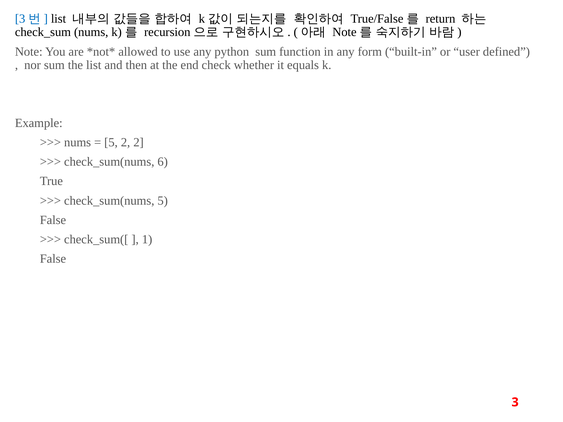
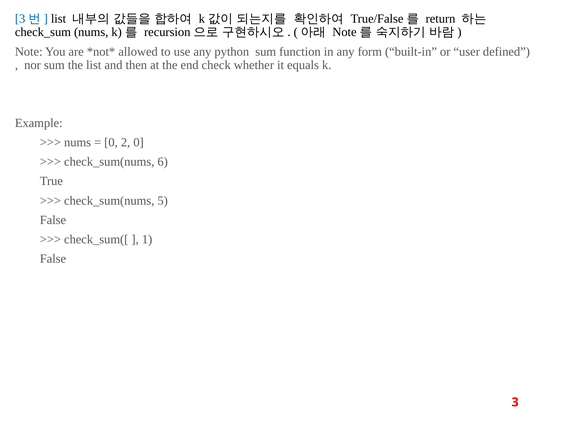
5 at (111, 143): 5 -> 0
2 2: 2 -> 0
